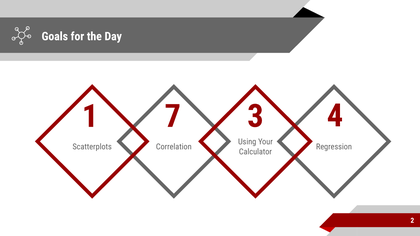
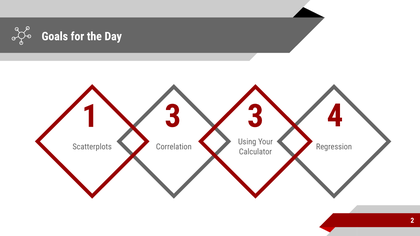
1 7: 7 -> 3
